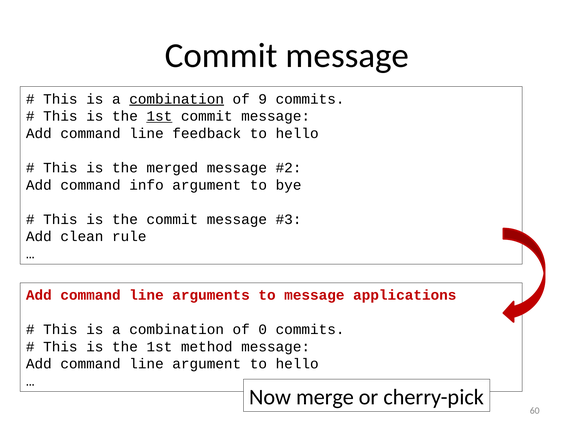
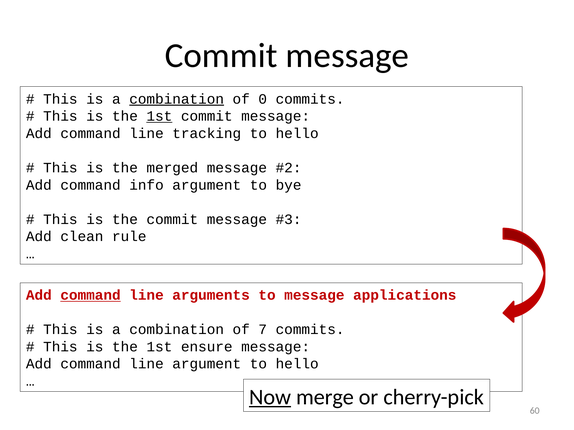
9: 9 -> 0
feedback: feedback -> tracking
command at (91, 295) underline: none -> present
0: 0 -> 7
method: method -> ensure
Now underline: none -> present
